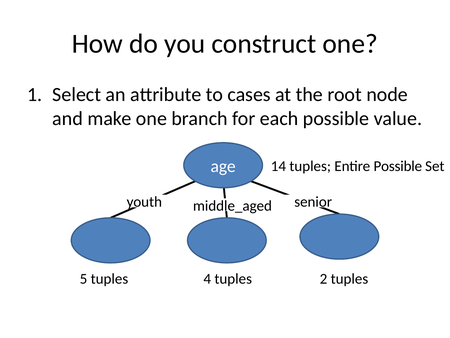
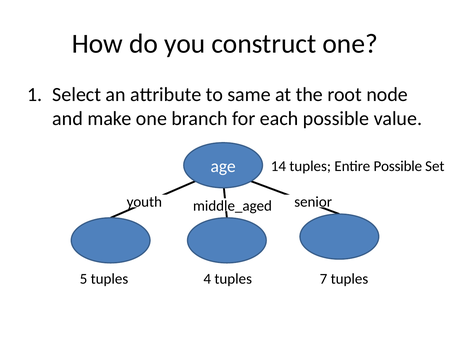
cases: cases -> same
2: 2 -> 7
